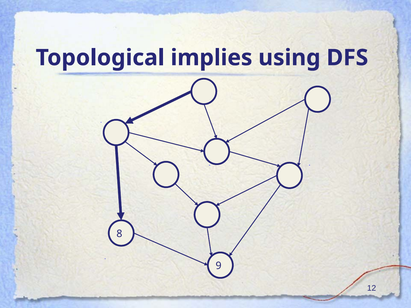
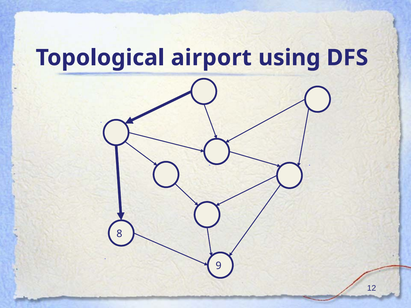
implies: implies -> airport
